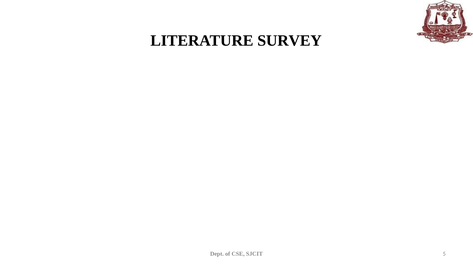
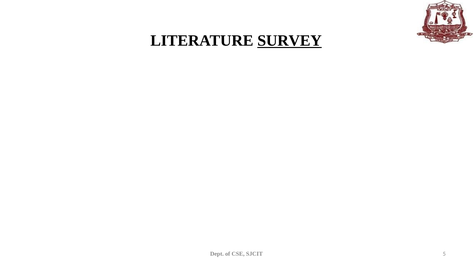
SURVEY underline: none -> present
